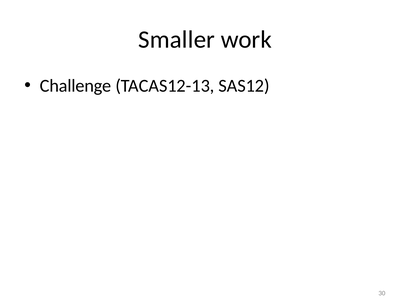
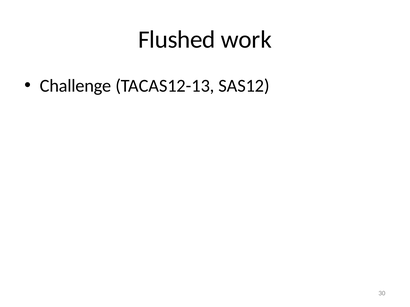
Smaller: Smaller -> Flushed
